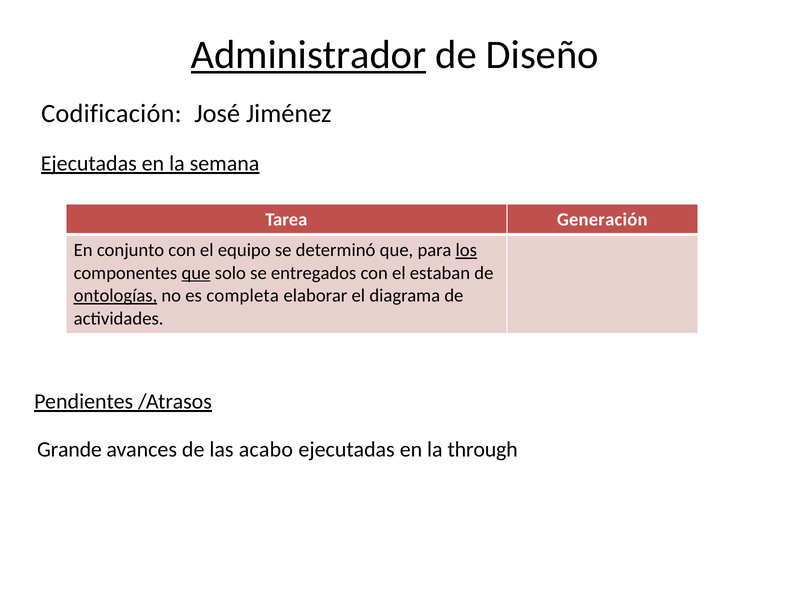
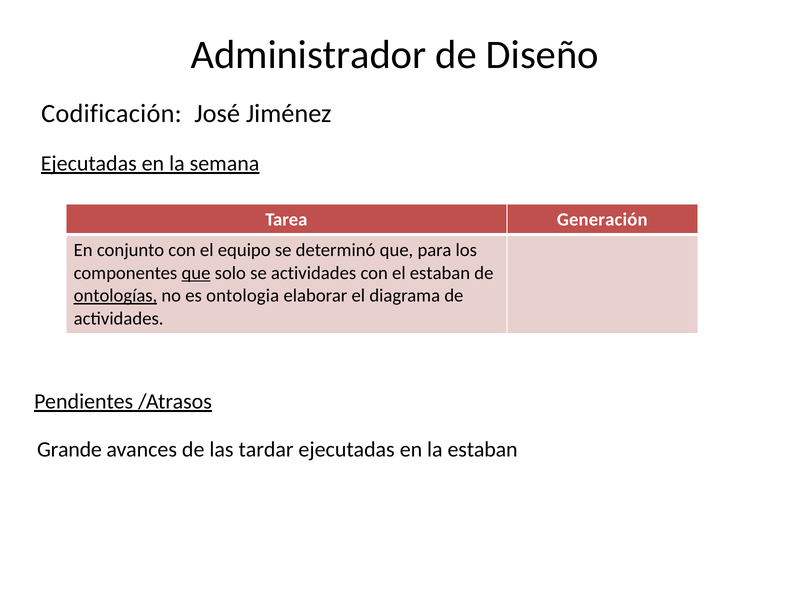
Administrador underline: present -> none
los underline: present -> none
se entregados: entregados -> actividades
completa: completa -> ontologia
acabo: acabo -> tardar
la through: through -> estaban
